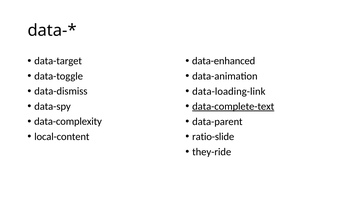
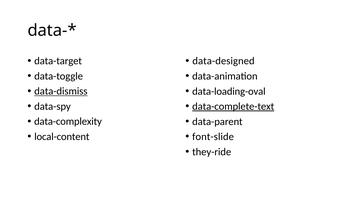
data-enhanced: data-enhanced -> data-designed
data-dismiss underline: none -> present
data-loading-link: data-loading-link -> data-loading-oval
ratio-slide: ratio-slide -> font-slide
